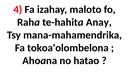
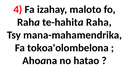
te-hahita Anay: Anay -> Raha
